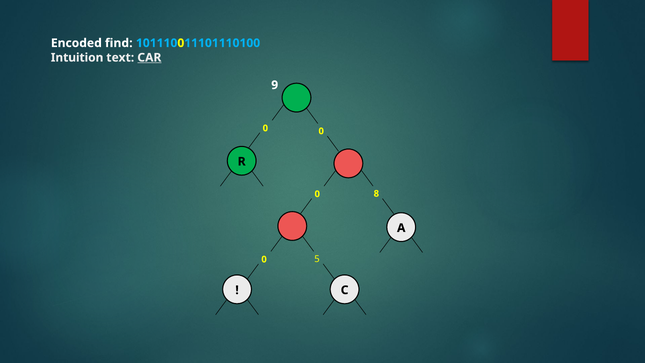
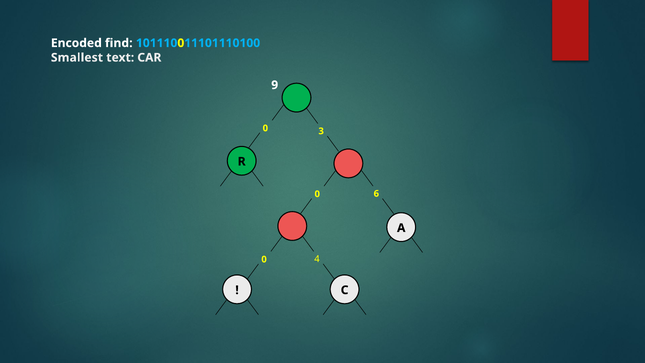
Intuition: Intuition -> Smallest
CAR underline: present -> none
0 0: 0 -> 3
8: 8 -> 6
5: 5 -> 4
